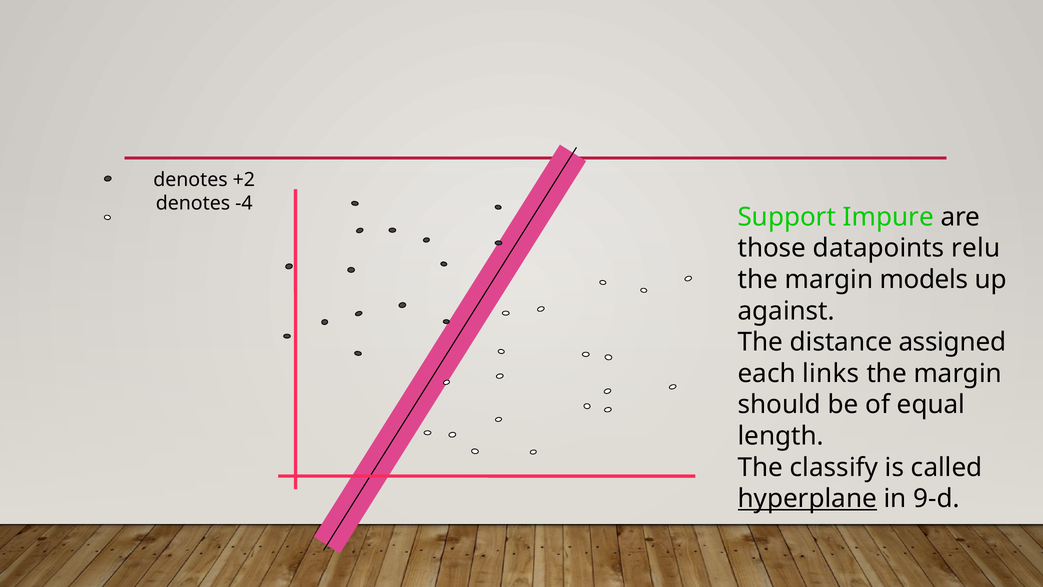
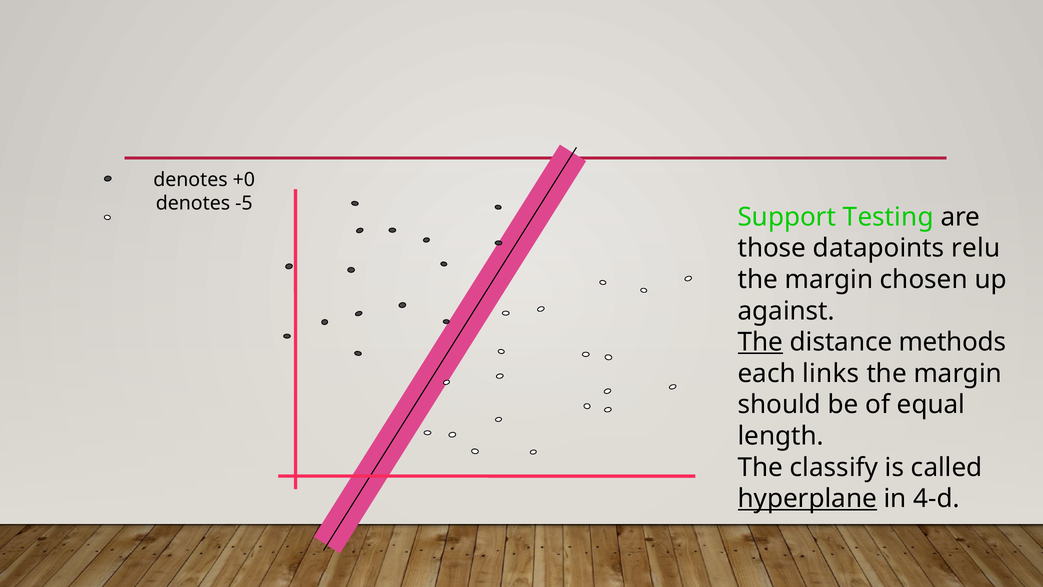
+2: +2 -> +0
-4: -4 -> -5
Impure: Impure -> Testing
models: models -> chosen
The at (760, 342) underline: none -> present
assigned: assigned -> methods
9-d: 9-d -> 4-d
